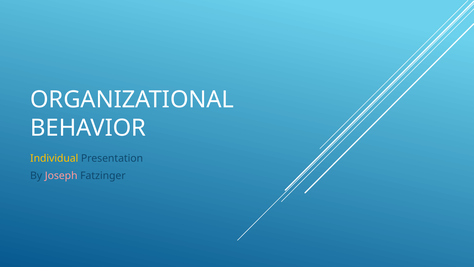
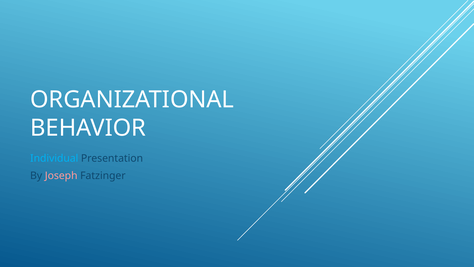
Individual colour: yellow -> light blue
